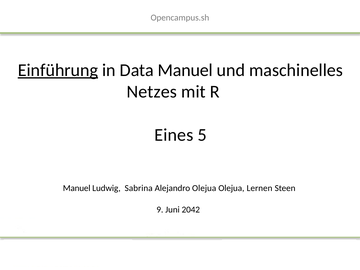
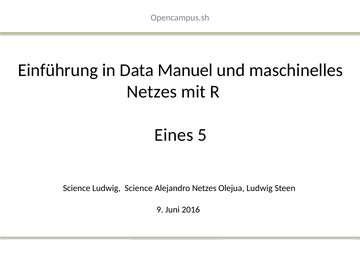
Einführung underline: present -> none
Manuel at (77, 188): Manuel -> Science
Ludwig Sabrina: Sabrina -> Science
Alejandro Olejua: Olejua -> Netzes
Olejua Lernen: Lernen -> Ludwig
2042: 2042 -> 2016
